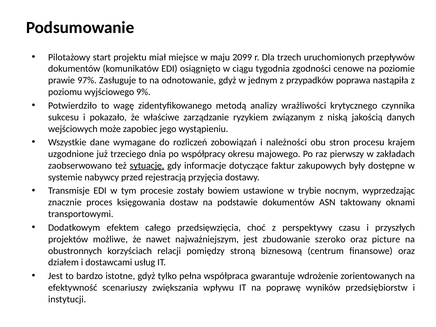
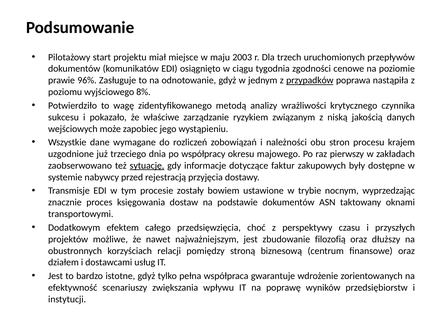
2099: 2099 -> 2003
97%: 97% -> 96%
przypadków underline: none -> present
9%: 9% -> 8%
szeroko: szeroko -> filozofią
picture: picture -> dłuższy
